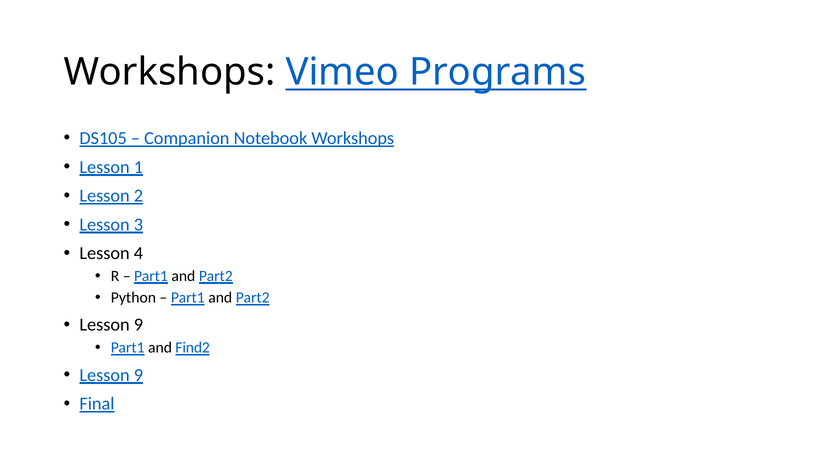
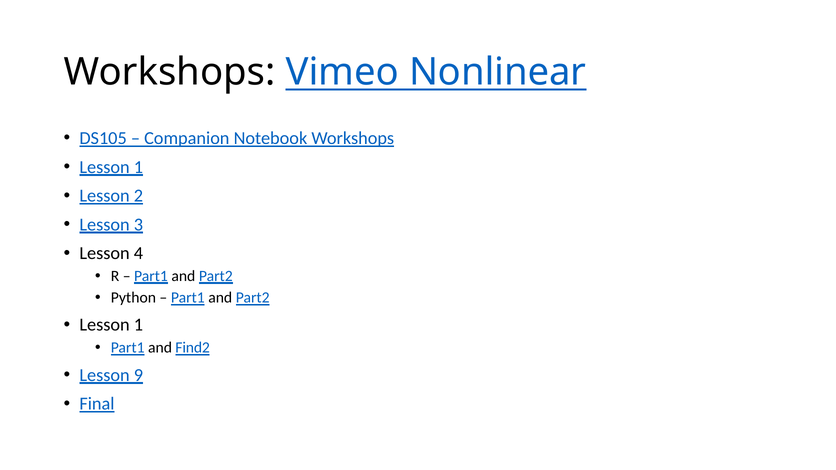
Programs: Programs -> Nonlinear
9 at (138, 325): 9 -> 1
